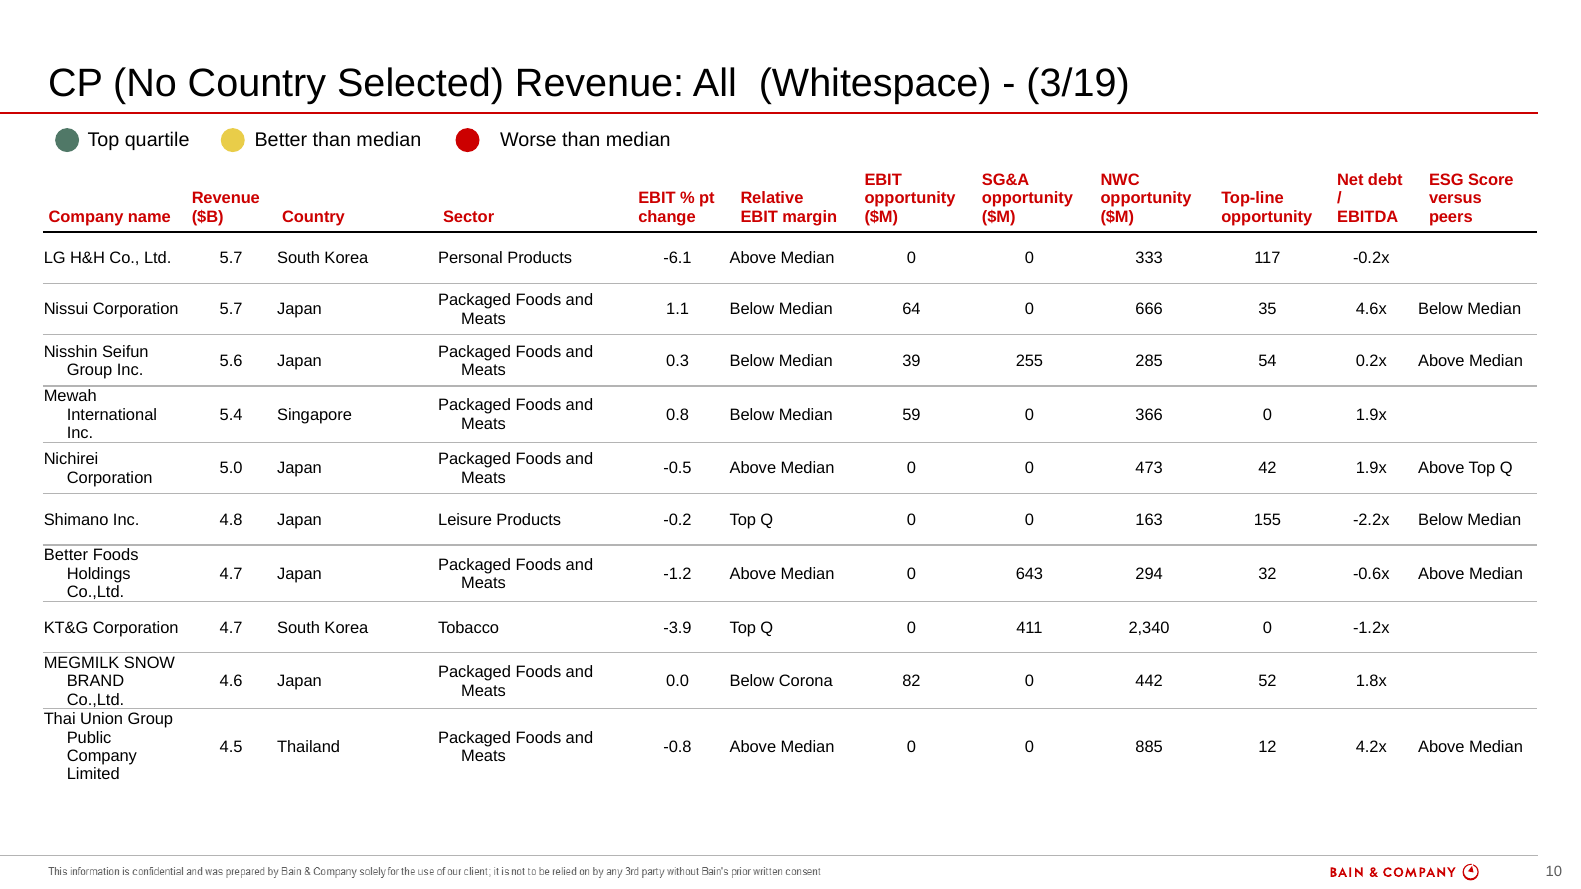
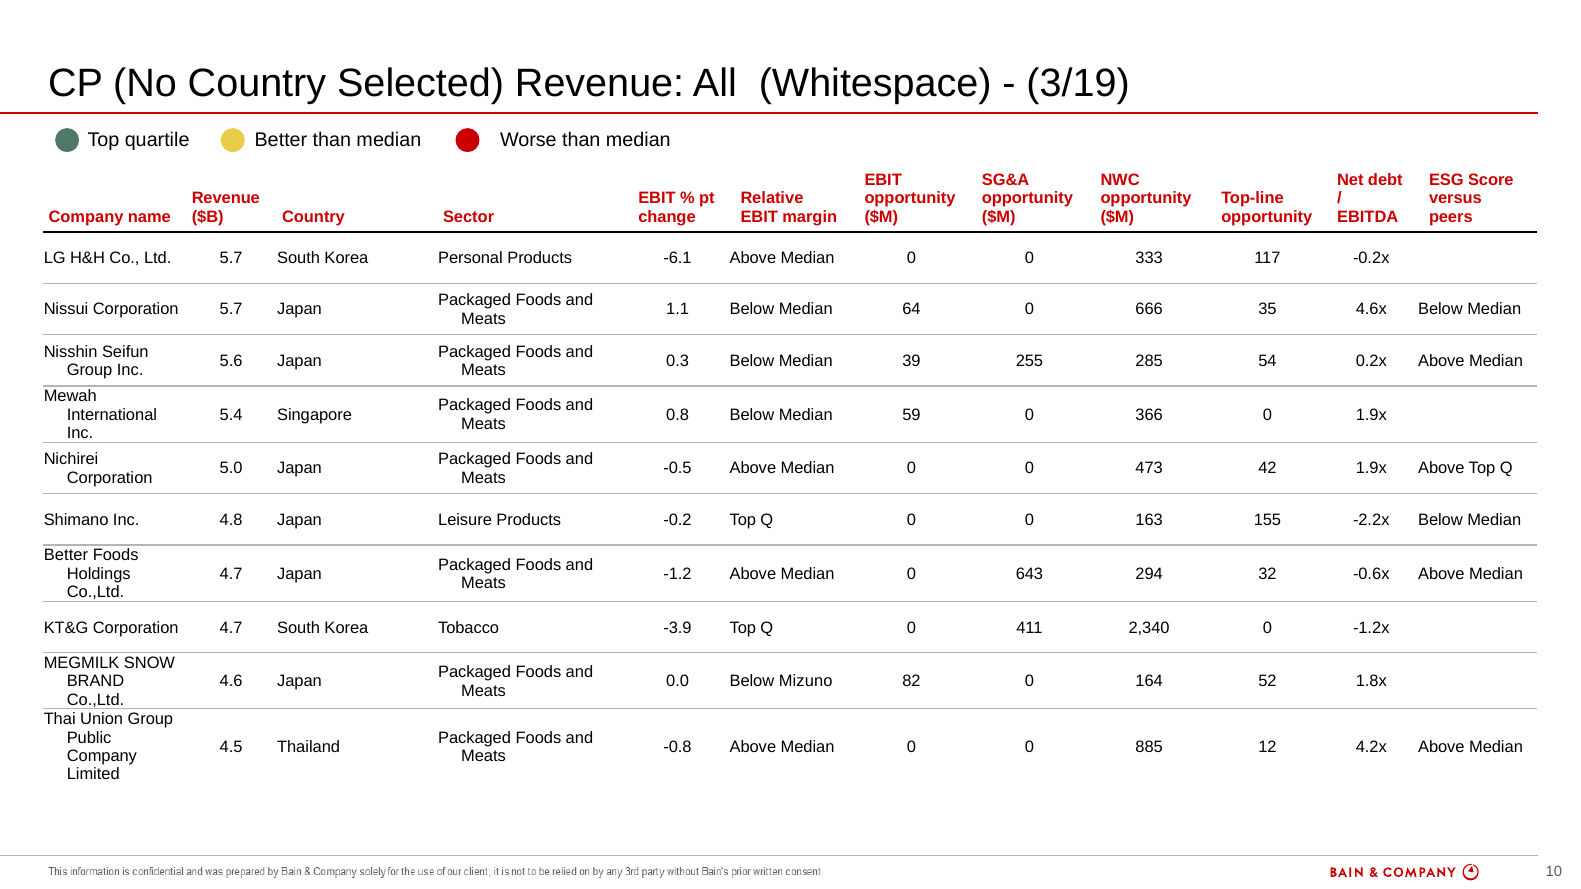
Corona: Corona -> Mizuno
442: 442 -> 164
